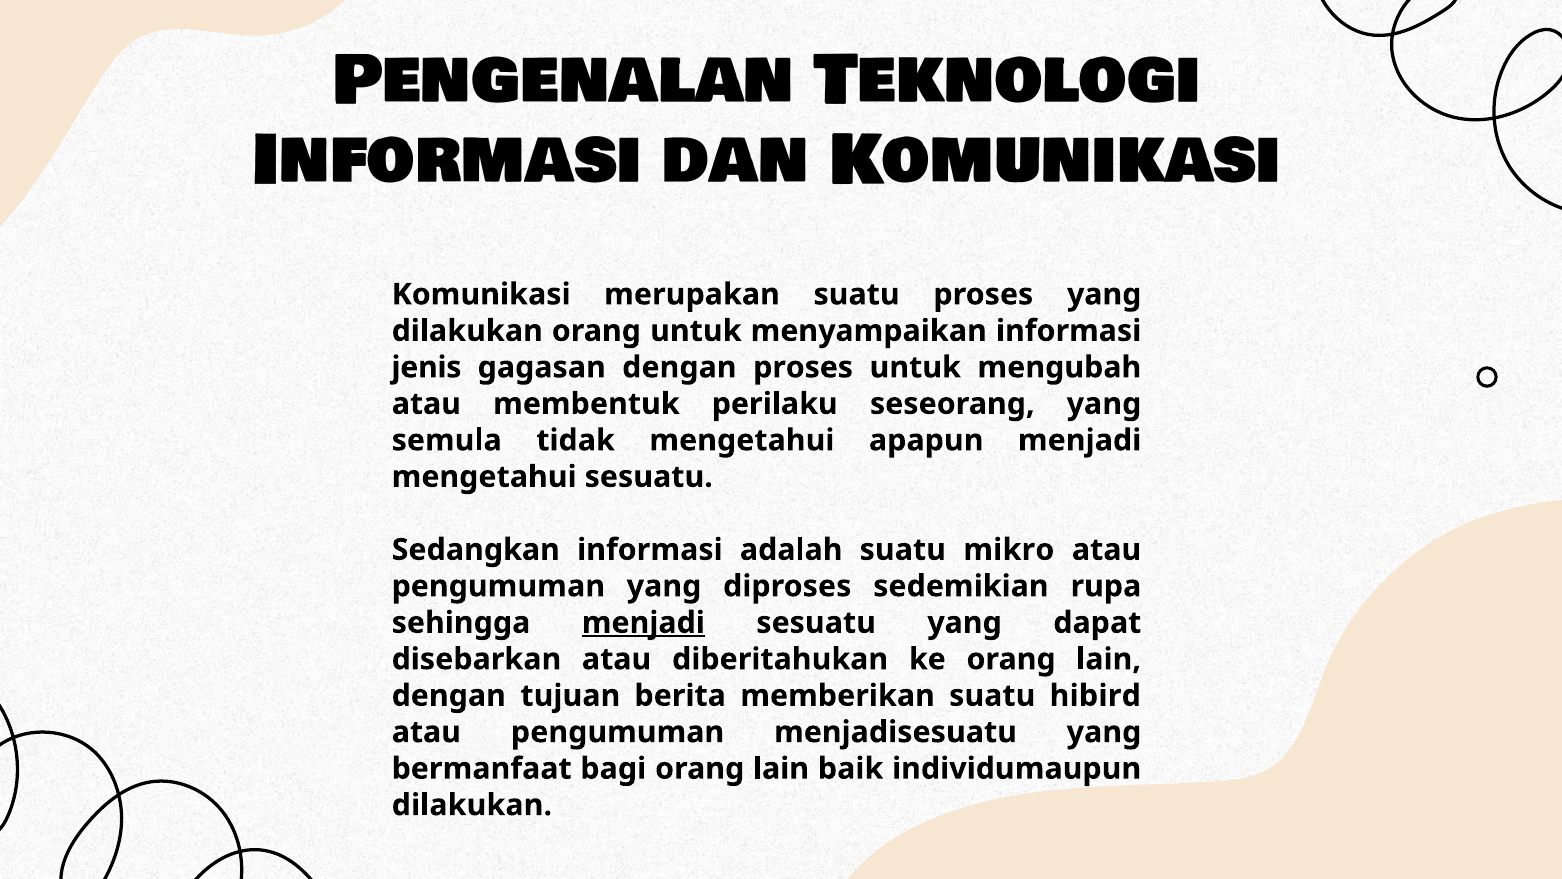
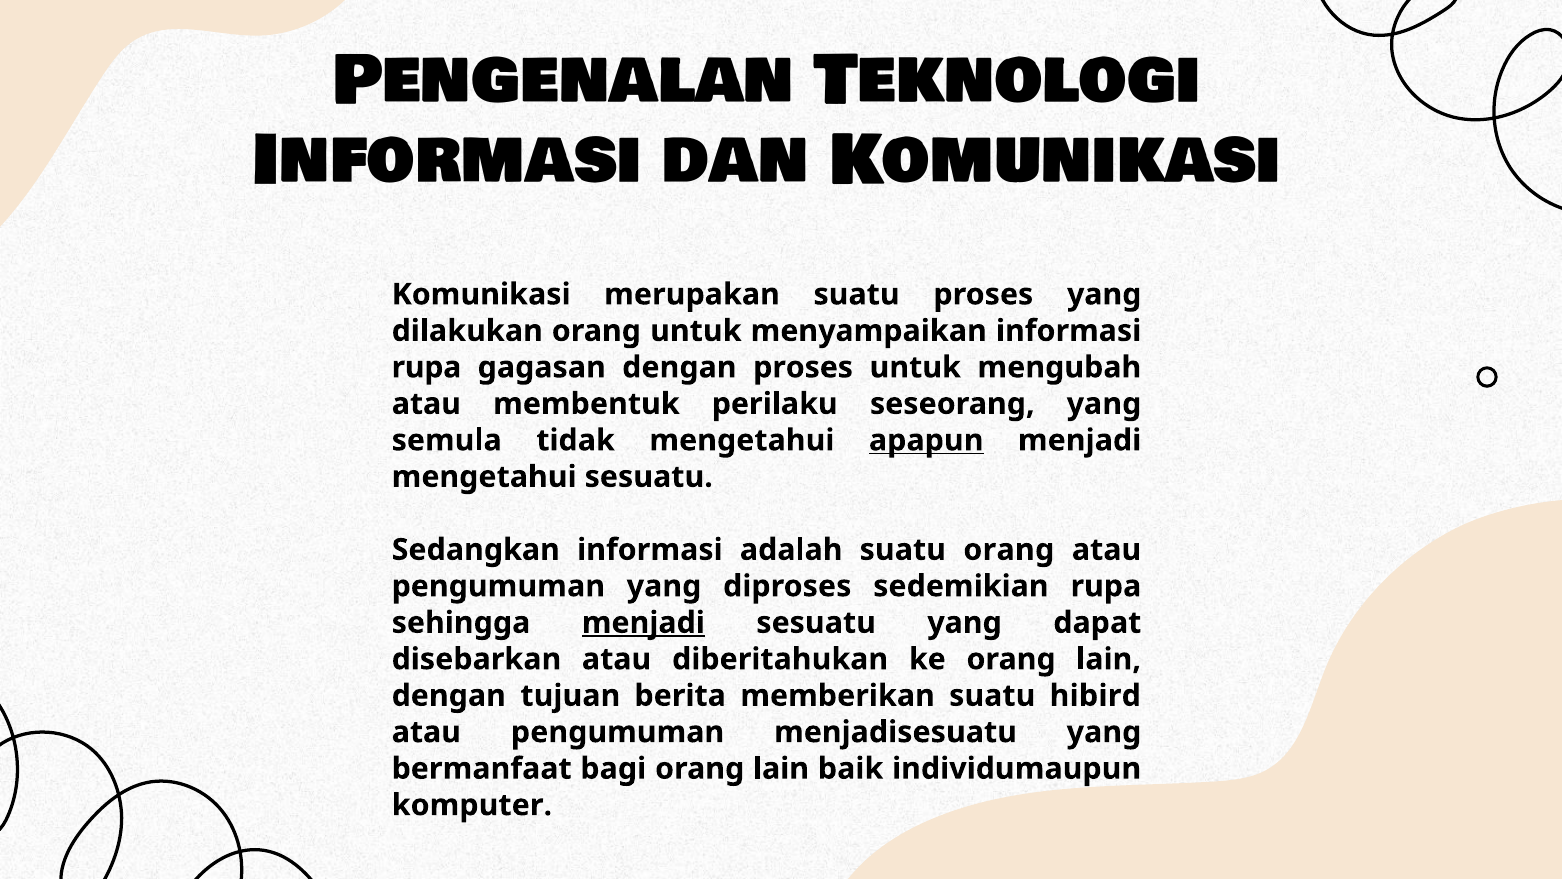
jenis at (426, 367): jenis -> rupa
apapun underline: none -> present
suatu mikro: mikro -> orang
dilakukan at (472, 805): dilakukan -> komputer
